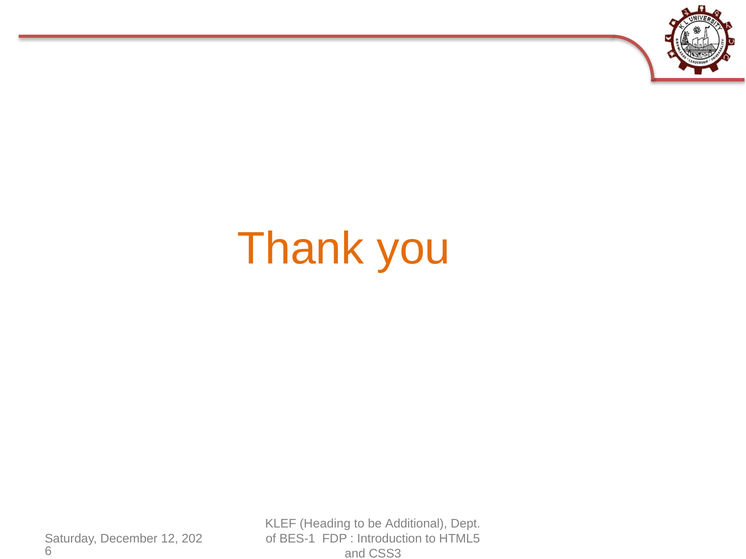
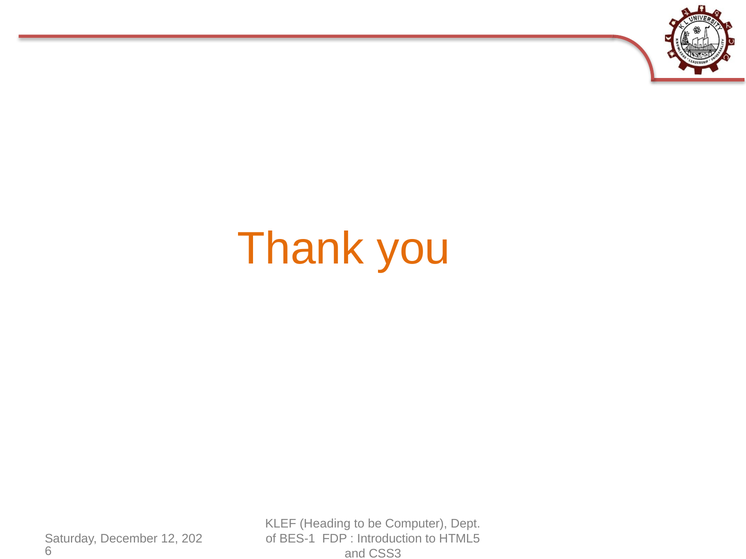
Additional: Additional -> Computer
